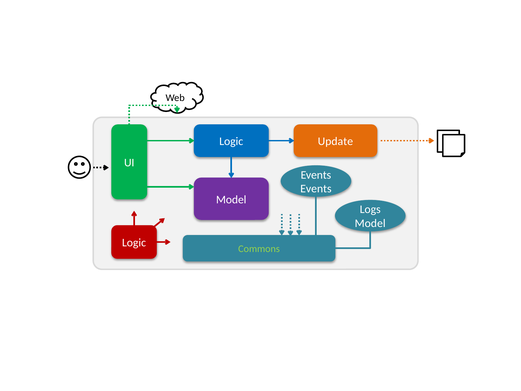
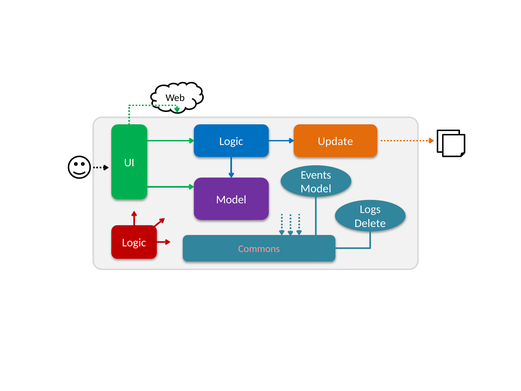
Events at (316, 189): Events -> Model
Model at (370, 223): Model -> Delete
Commons colour: light green -> pink
